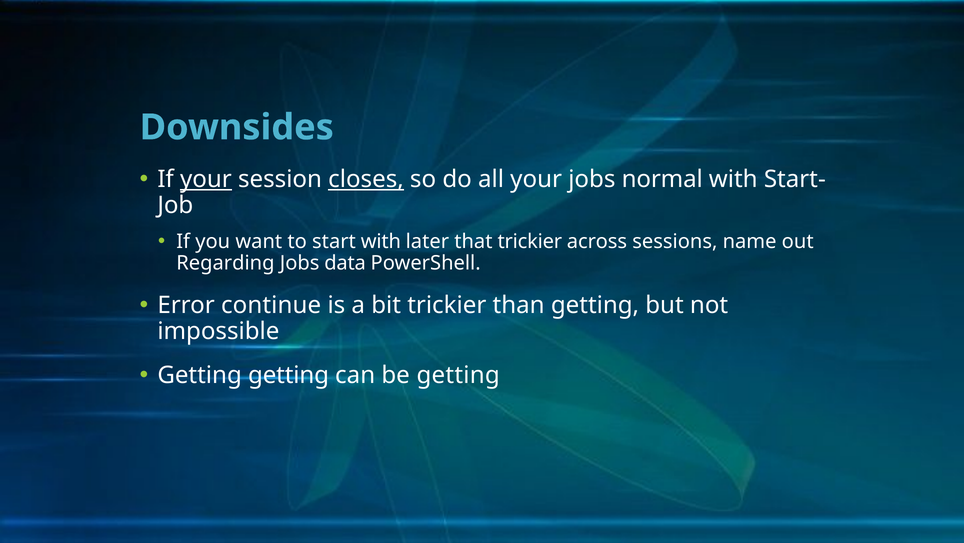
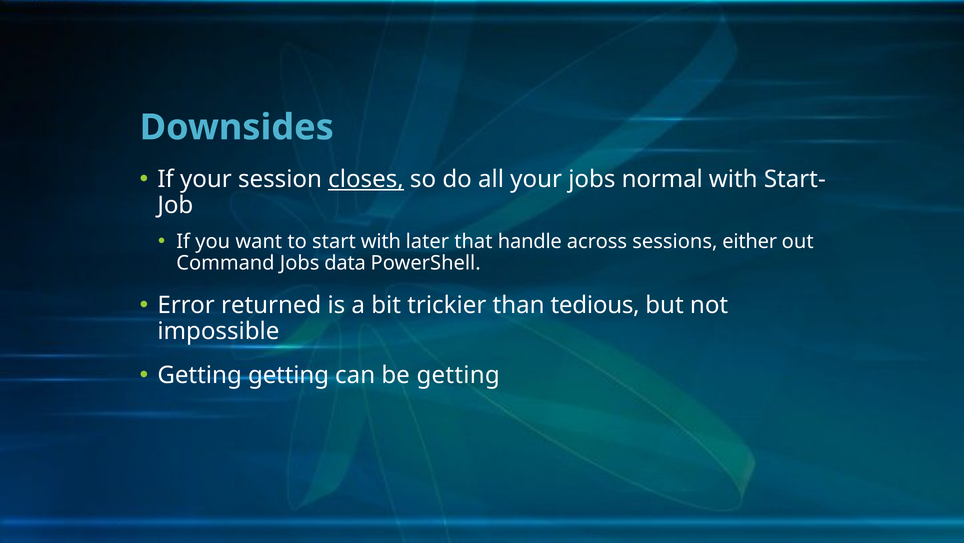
your at (206, 179) underline: present -> none
that trickier: trickier -> handle
name: name -> either
Regarding: Regarding -> Command
continue: continue -> returned
than getting: getting -> tedious
